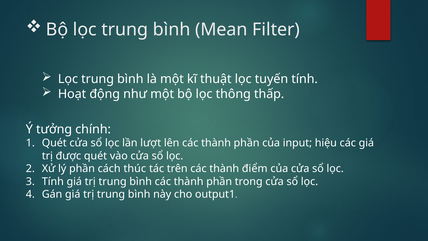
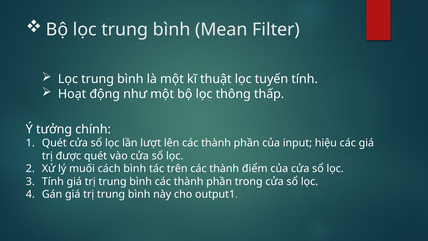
lý phần: phần -> muối
cách thúc: thúc -> bình
